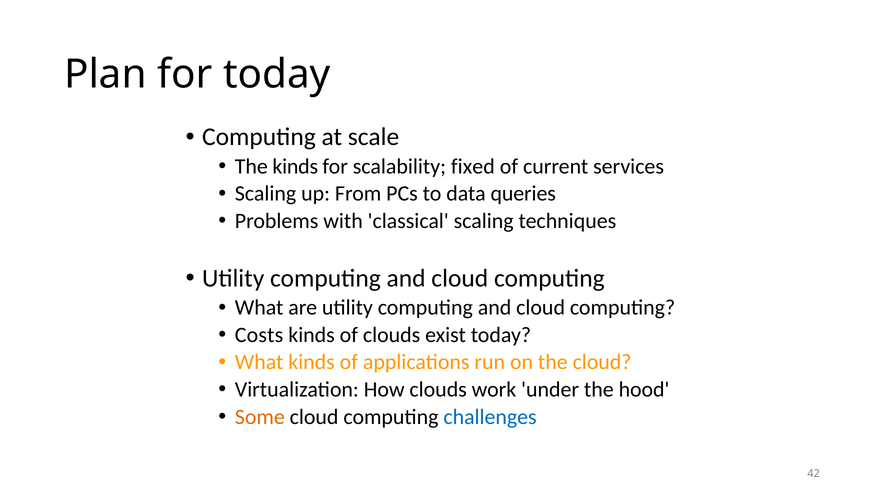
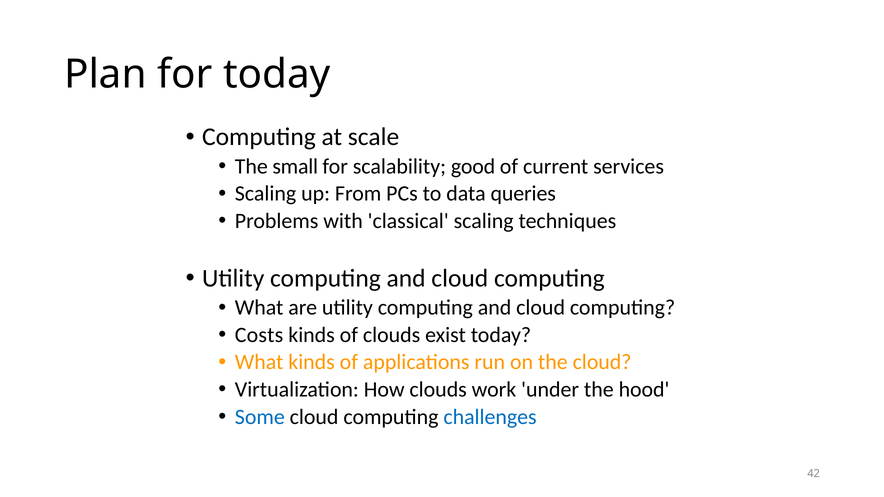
The kinds: kinds -> small
fixed: fixed -> good
Some colour: orange -> blue
